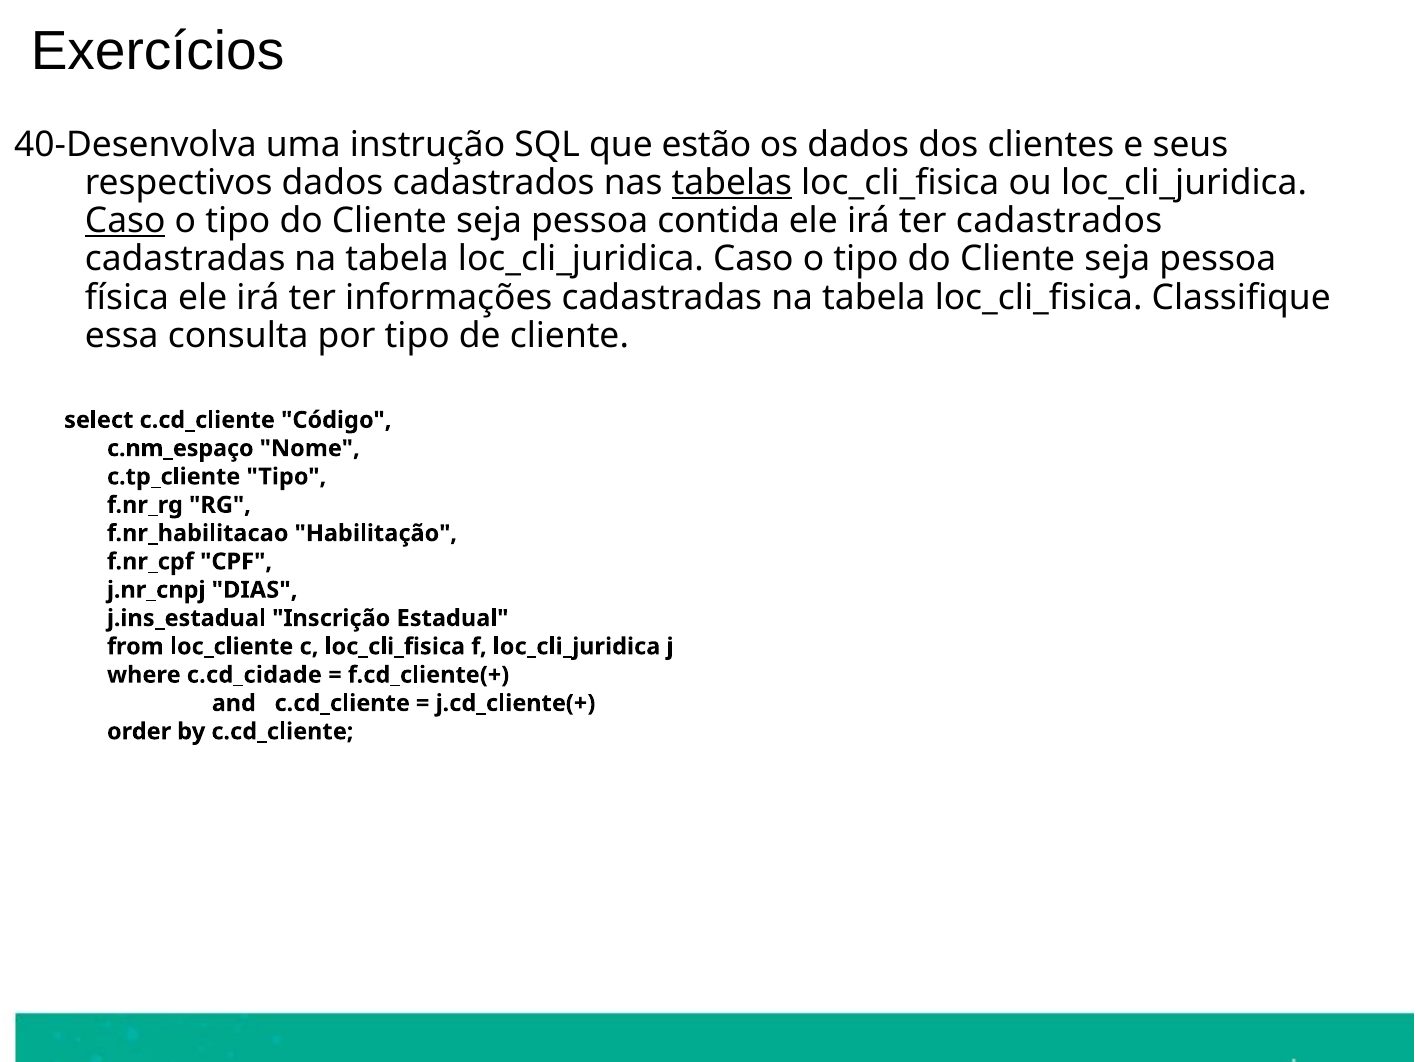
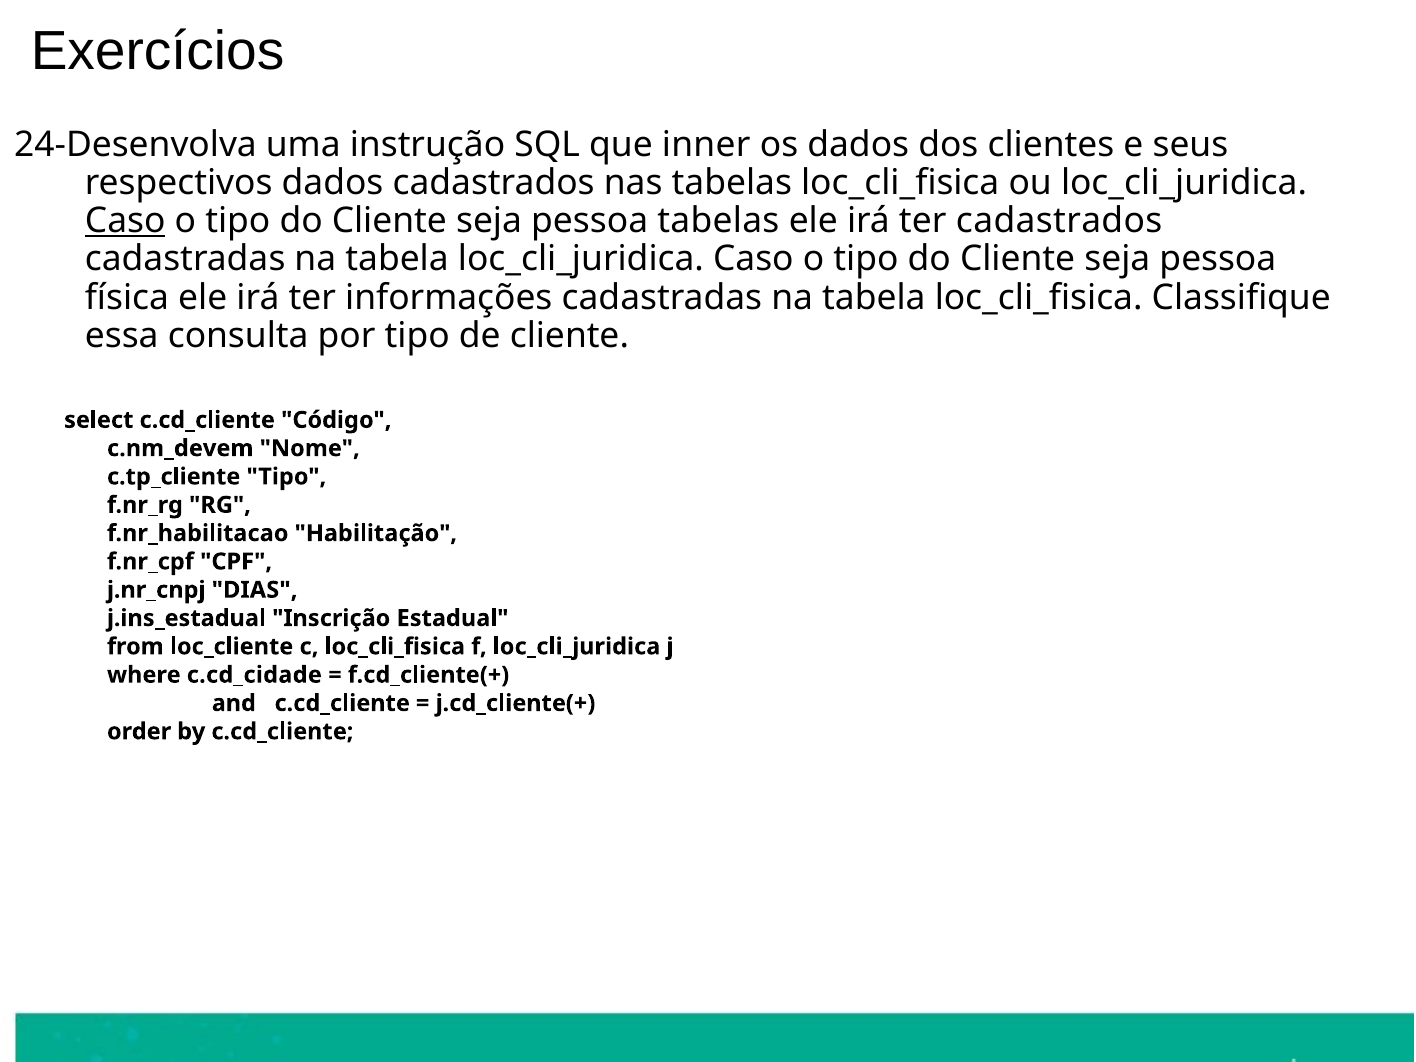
40-Desenvolva: 40-Desenvolva -> 24-Desenvolva
estão: estão -> inner
tabelas at (732, 183) underline: present -> none
pessoa contida: contida -> tabelas
c.nm_espaço: c.nm_espaço -> c.nm_devem
